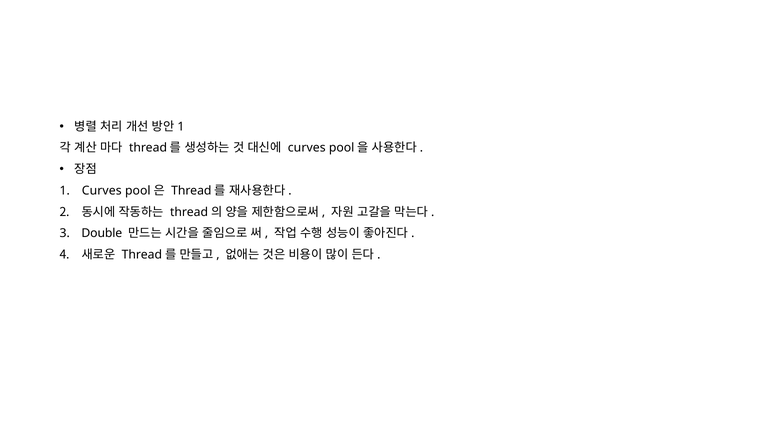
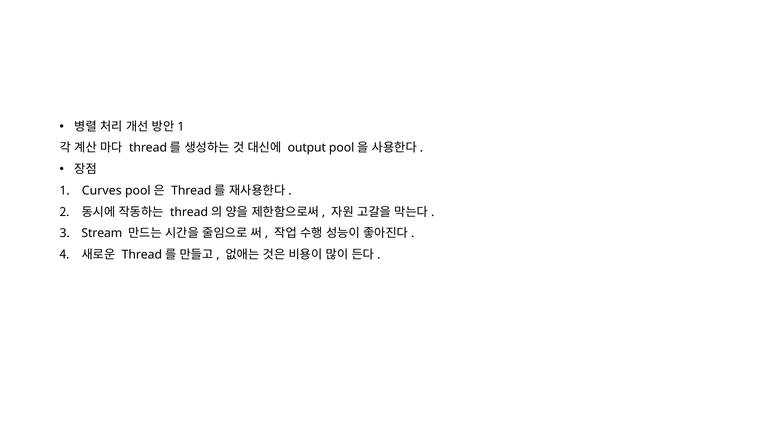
curves at (307, 148): curves -> output
Double: Double -> Stream
